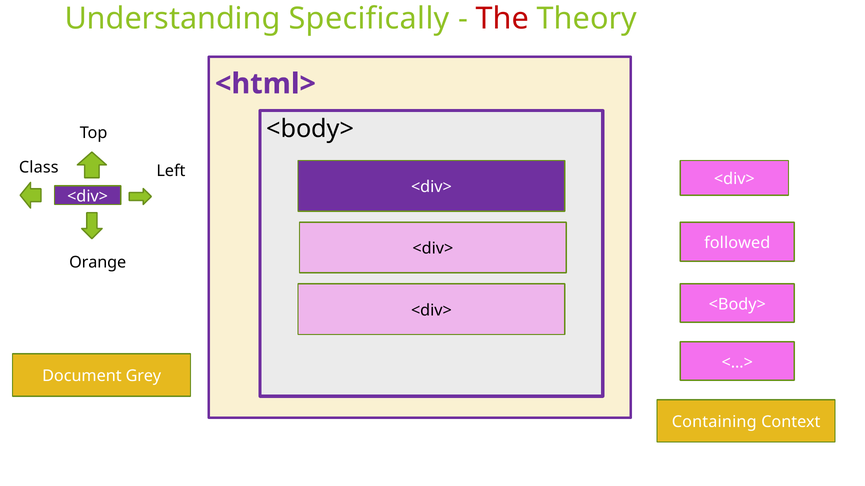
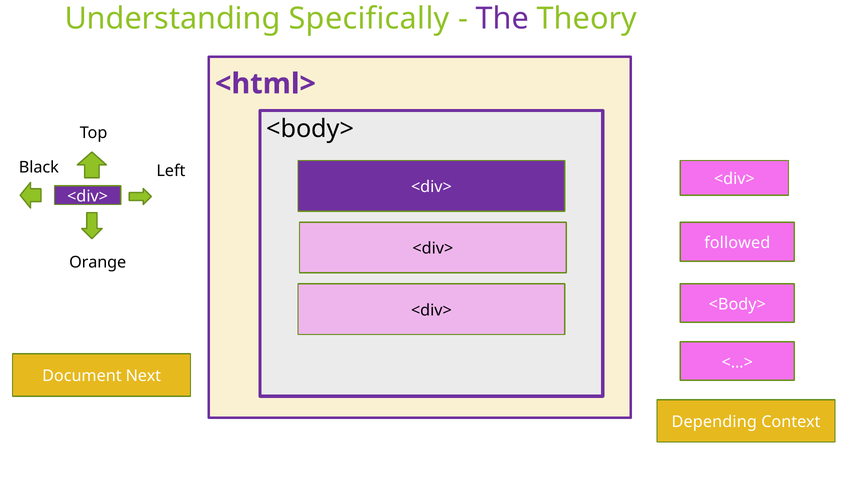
The colour: red -> purple
Class: Class -> Black
Grey: Grey -> Next
Containing: Containing -> Depending
